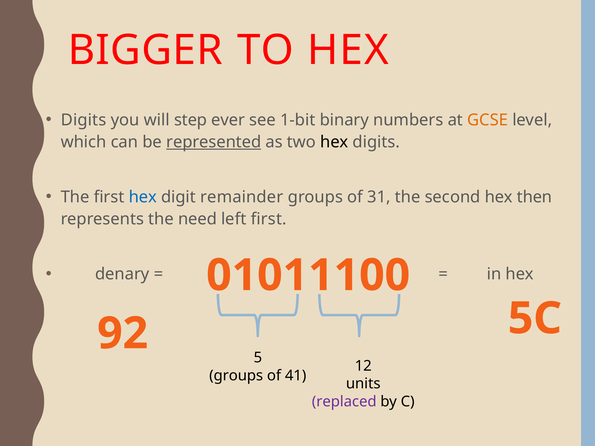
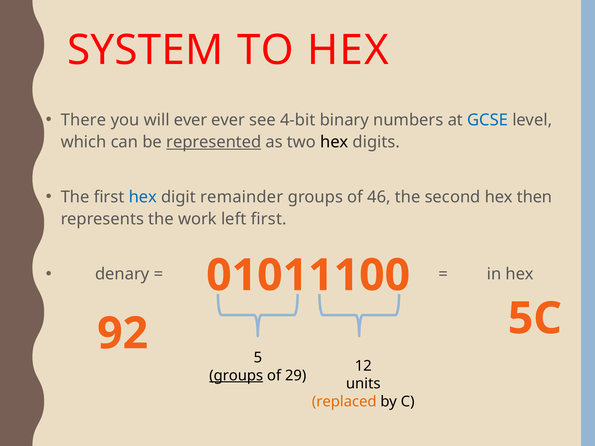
BIGGER: BIGGER -> SYSTEM
Digits at (84, 120): Digits -> There
will step: step -> ever
1-bit: 1-bit -> 4-bit
GCSE colour: orange -> blue
31: 31 -> 46
need: need -> work
groups at (236, 376) underline: none -> present
41: 41 -> 29
replaced colour: purple -> orange
